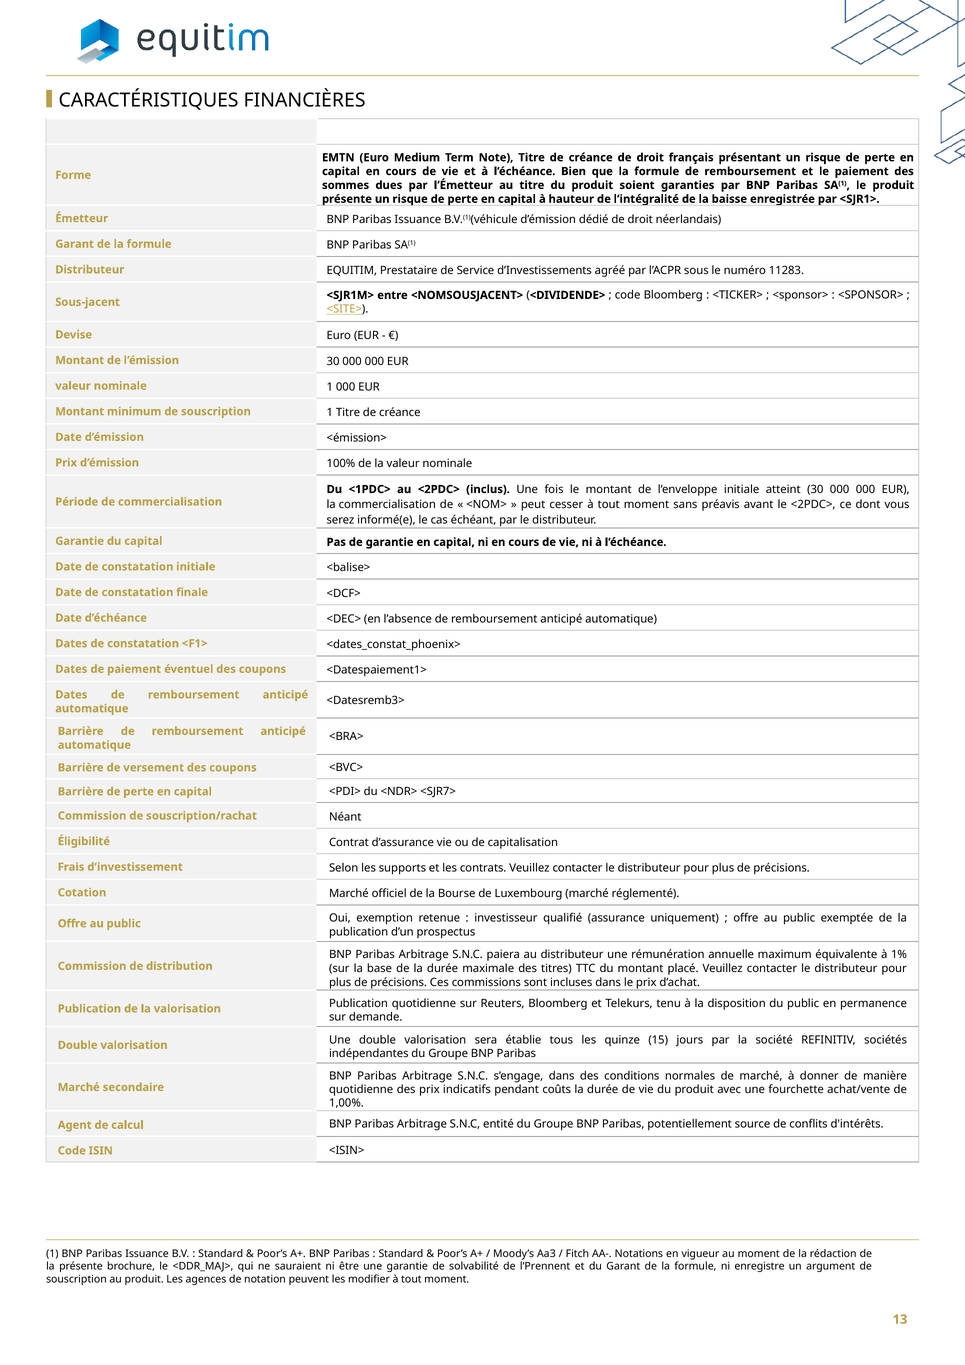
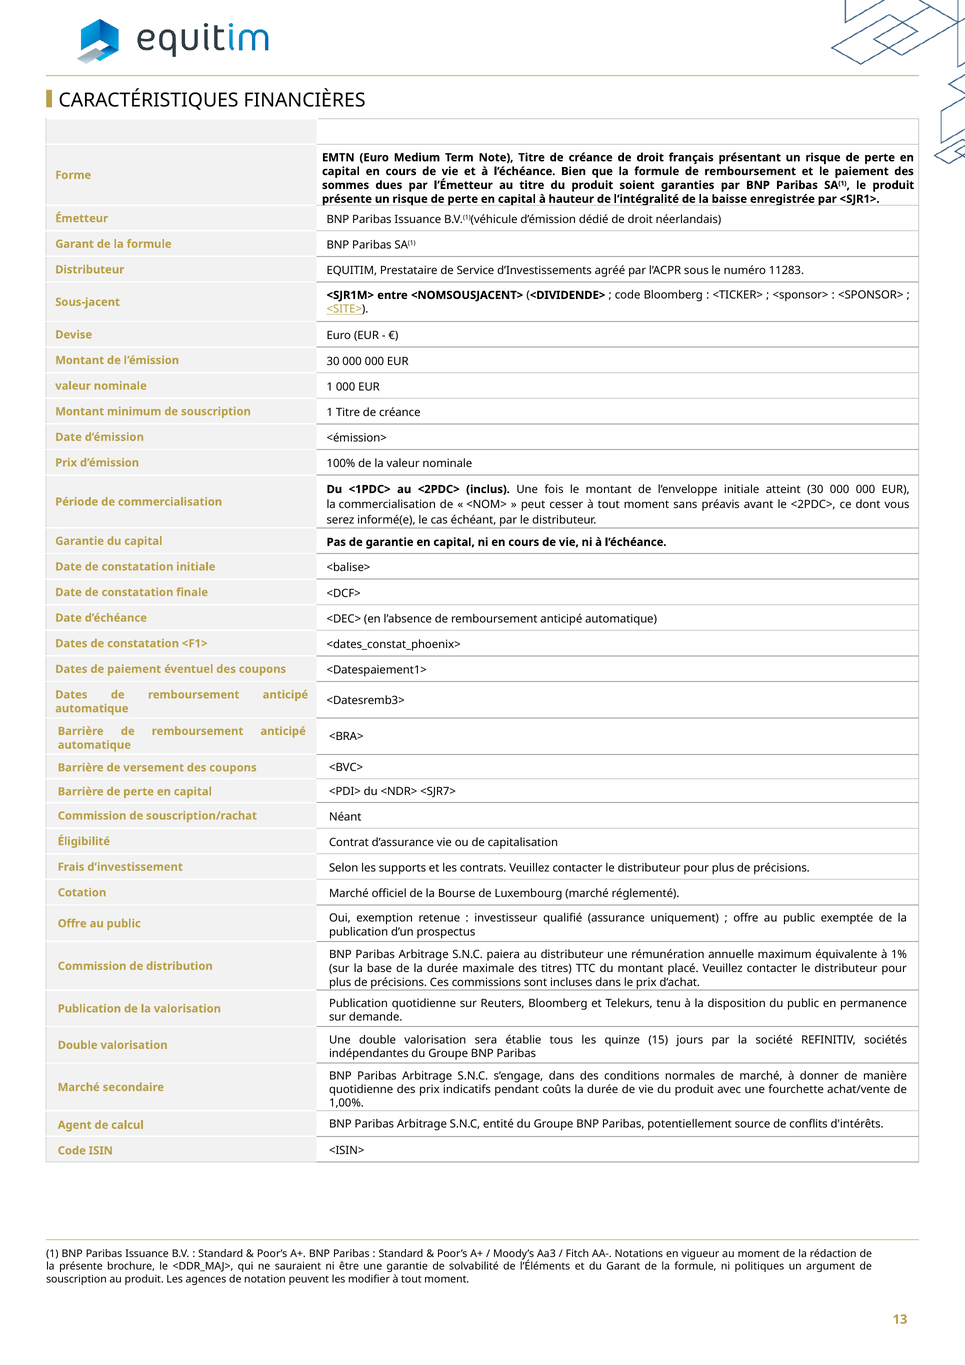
l’Prennent: l’Prennent -> l’Éléments
enregistre: enregistre -> politiques
